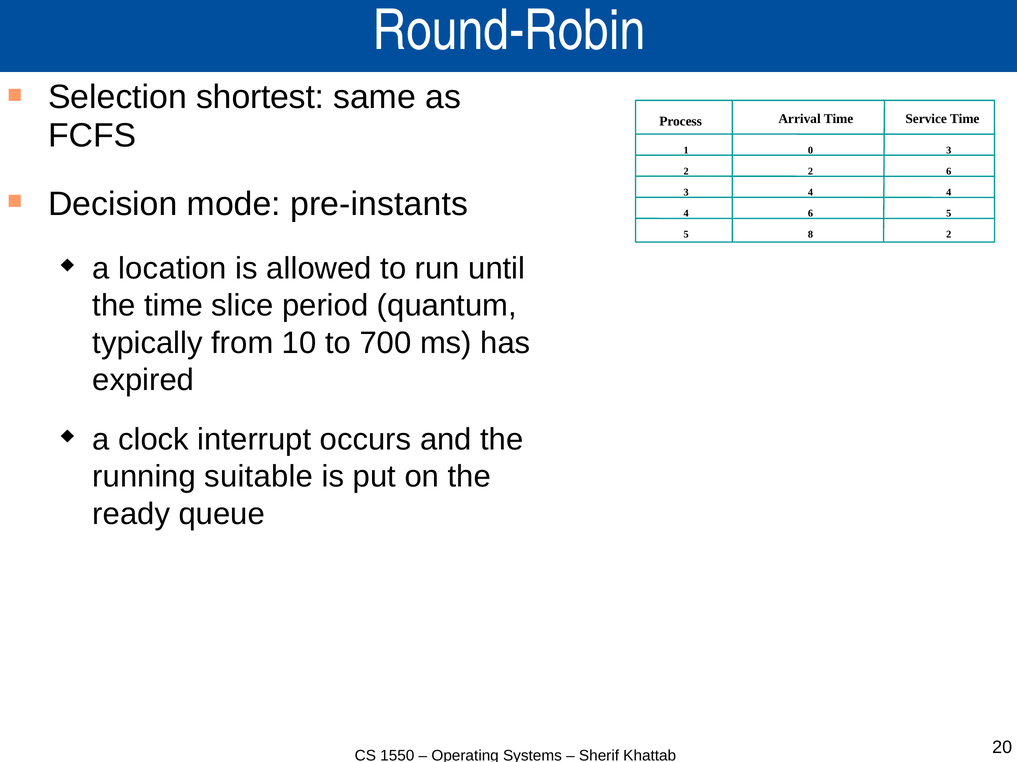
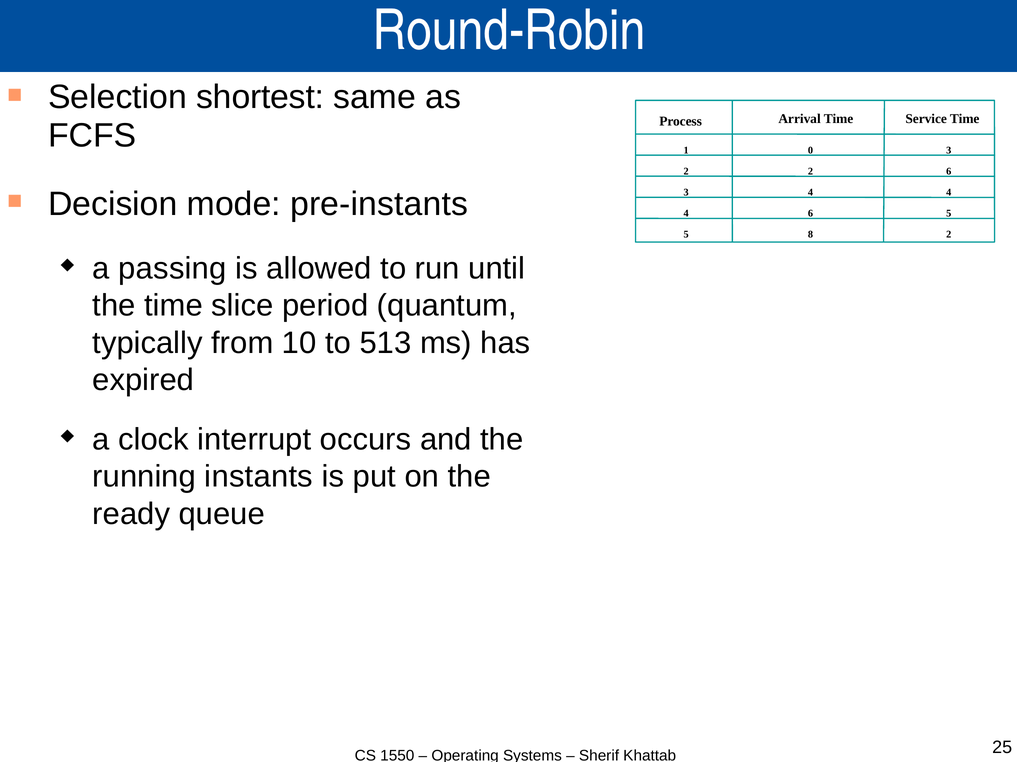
location: location -> passing
700: 700 -> 513
suitable: suitable -> instants
20: 20 -> 25
